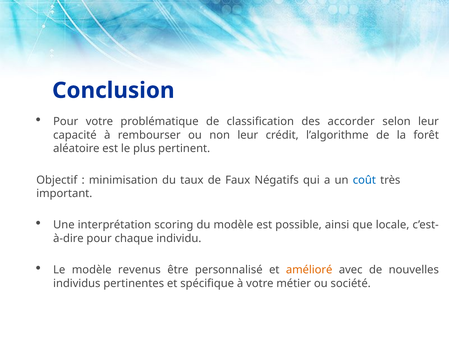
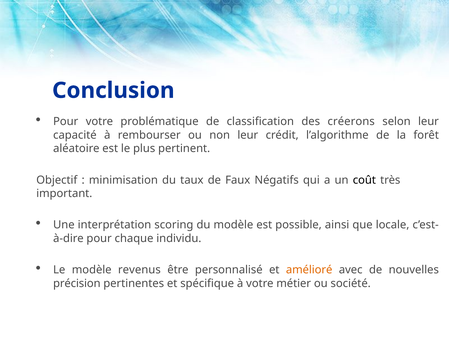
accorder: accorder -> créerons
coût colour: blue -> black
individus: individus -> précision
